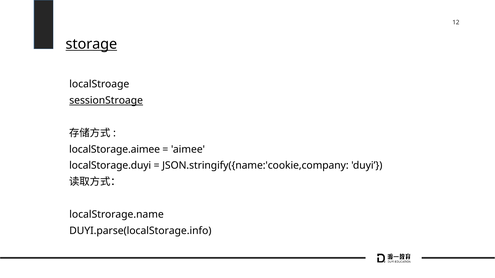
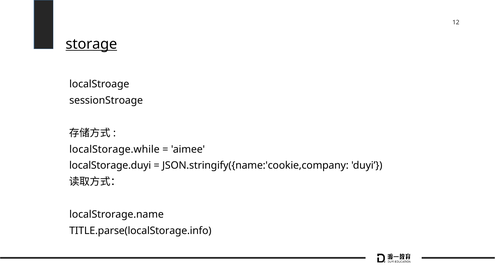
sessionStroage underline: present -> none
localStorage.aimee: localStorage.aimee -> localStorage.while
DUYI.parse(localStorage.info: DUYI.parse(localStorage.info -> TITLE.parse(localStorage.info
